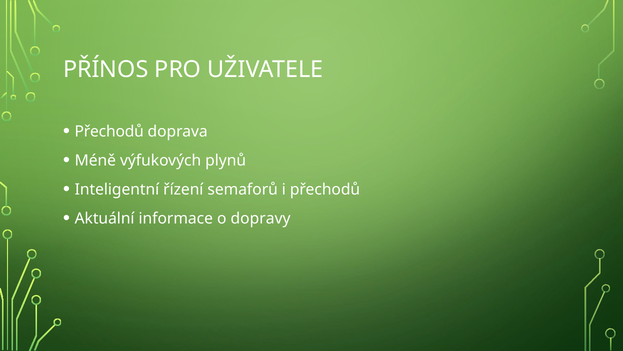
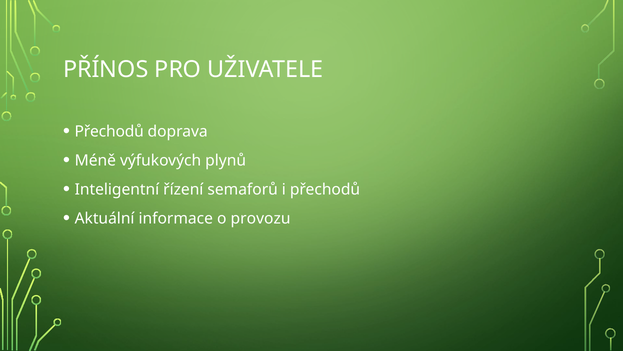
dopravy: dopravy -> provozu
